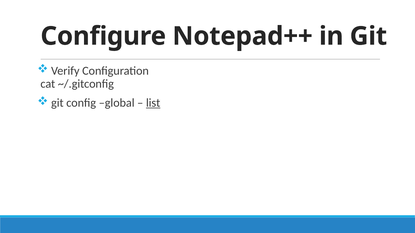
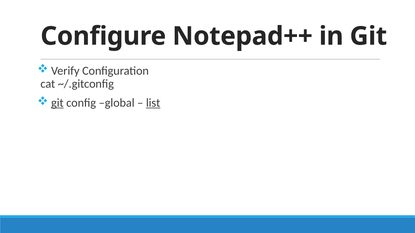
git at (57, 103) underline: none -> present
